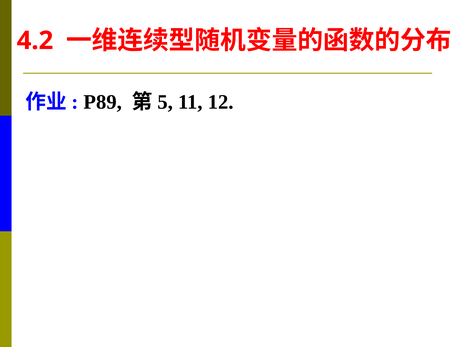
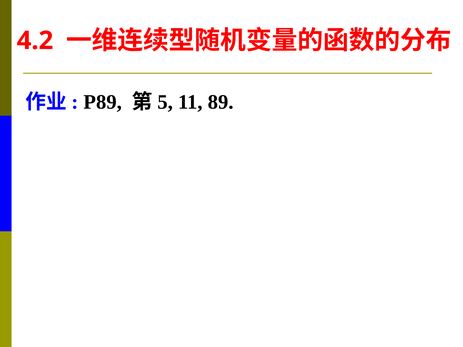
12: 12 -> 89
